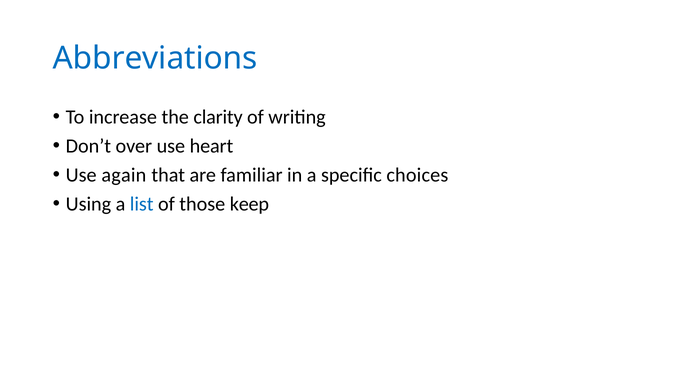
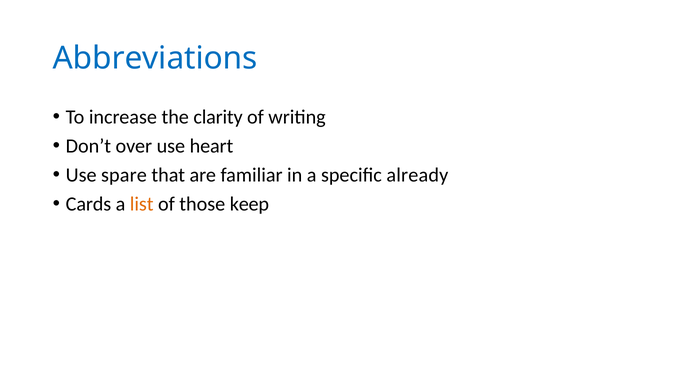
again: again -> spare
choices: choices -> already
Using: Using -> Cards
list colour: blue -> orange
